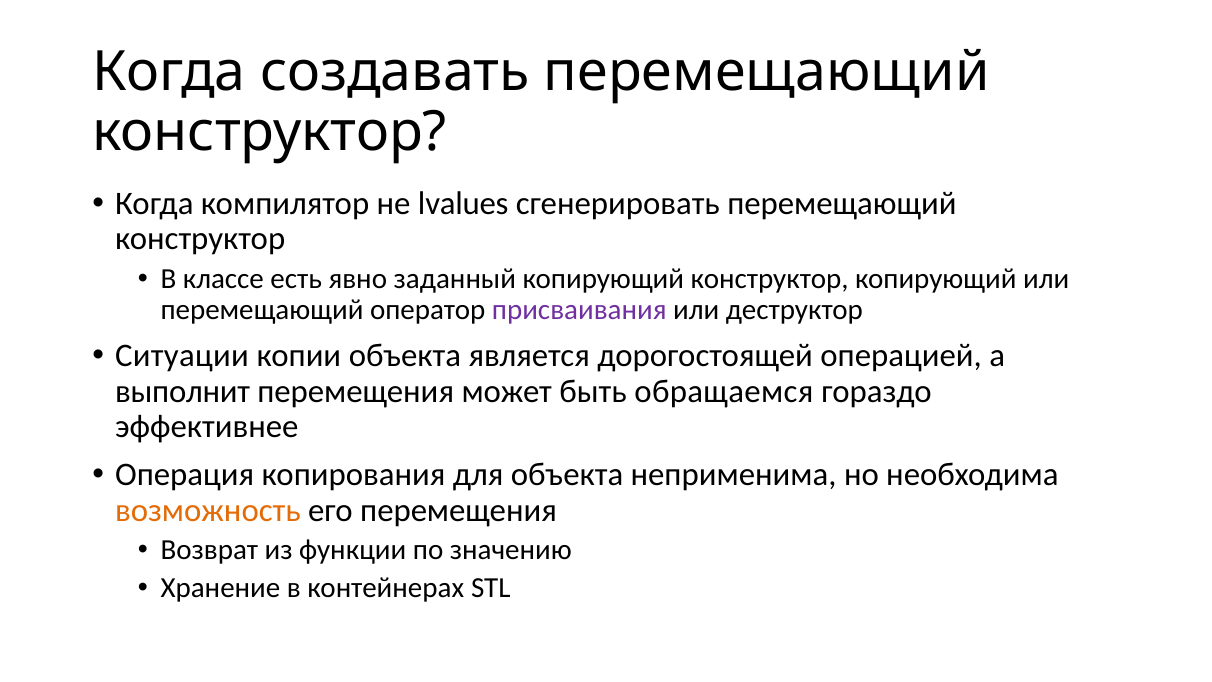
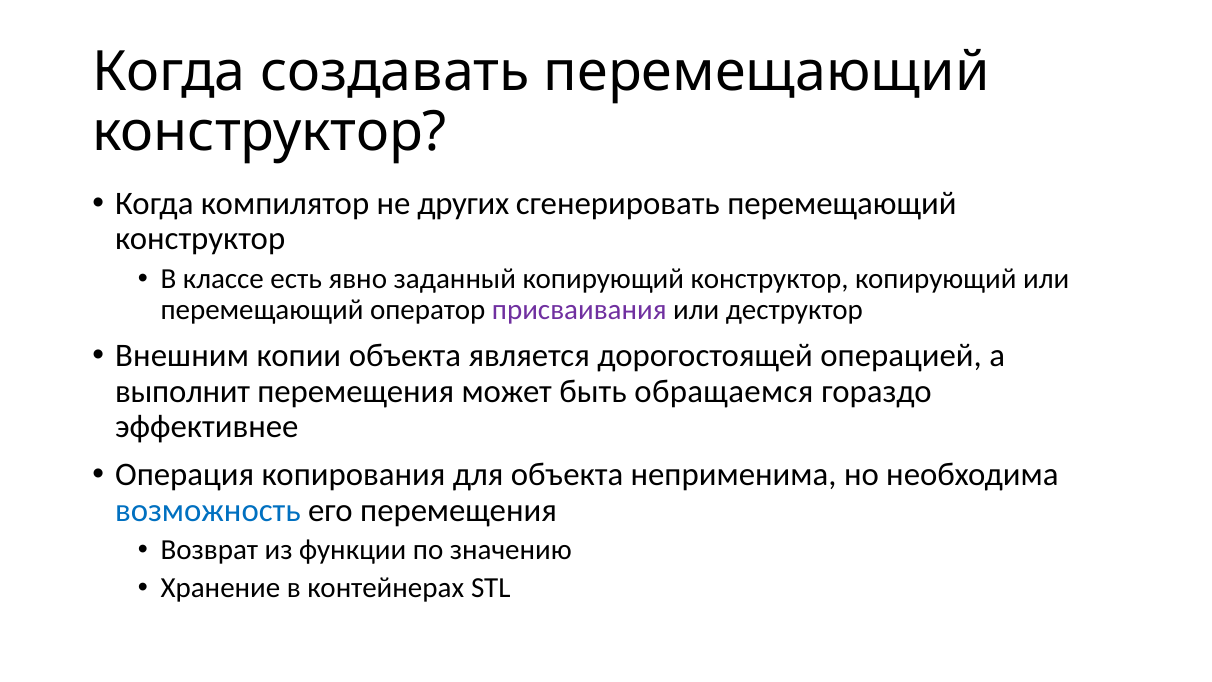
lvalues: lvalues -> других
Ситуации: Ситуации -> Внешним
возможность colour: orange -> blue
